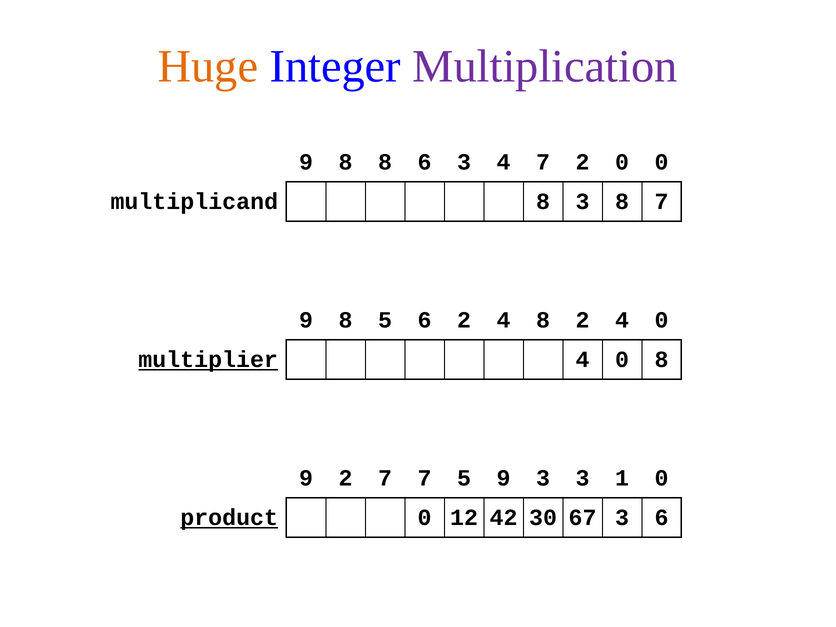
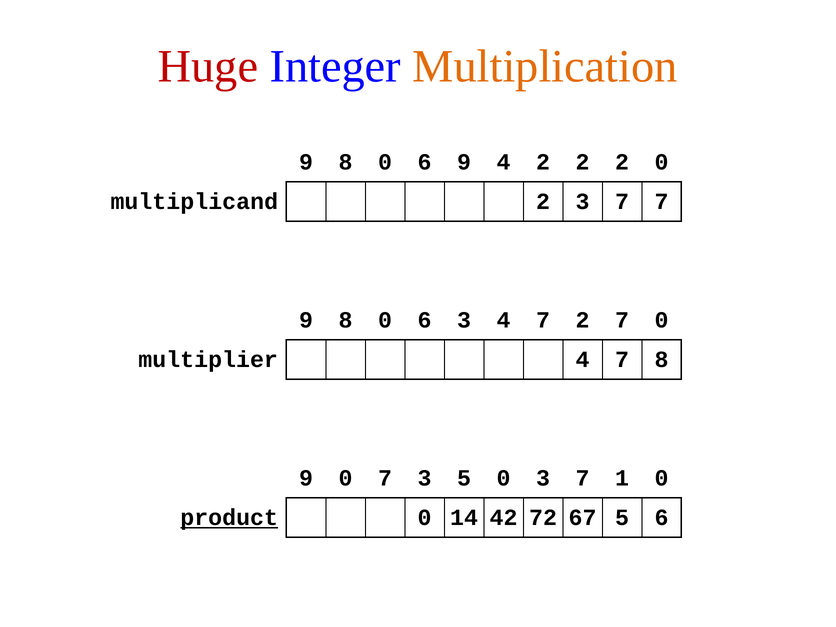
Huge colour: orange -> red
Multiplication colour: purple -> orange
8 at (385, 162): 8 -> 0
6 3: 3 -> 9
4 7: 7 -> 2
0 at (622, 162): 0 -> 2
multiplicand 8: 8 -> 2
8 at (622, 202): 8 -> 7
5 at (385, 320): 5 -> 0
6 2: 2 -> 3
8 at (543, 320): 8 -> 7
4 at (622, 320): 4 -> 7
multiplier underline: present -> none
0 at (622, 360): 0 -> 7
9 2: 2 -> 0
7 7: 7 -> 3
5 9: 9 -> 0
3 at (583, 478): 3 -> 7
12: 12 -> 14
30: 30 -> 72
67 3: 3 -> 5
